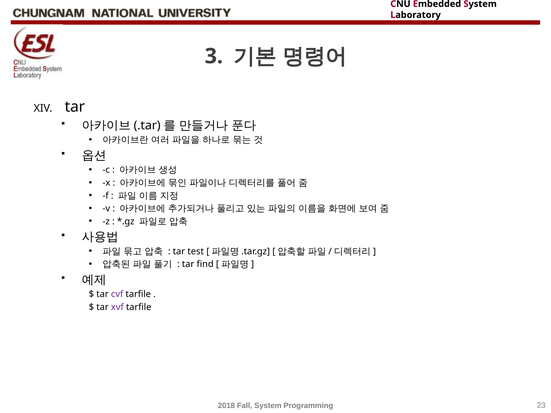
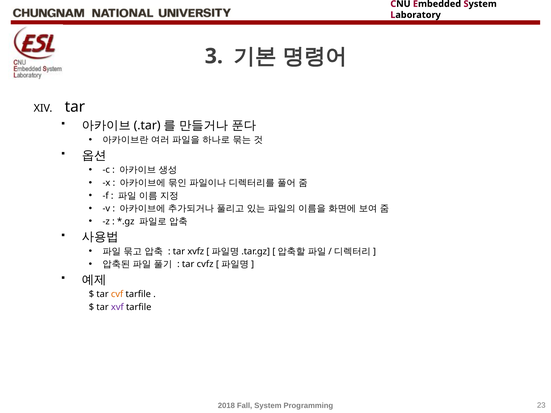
test: test -> xvfz
find: find -> cvfz
cvf colour: purple -> orange
